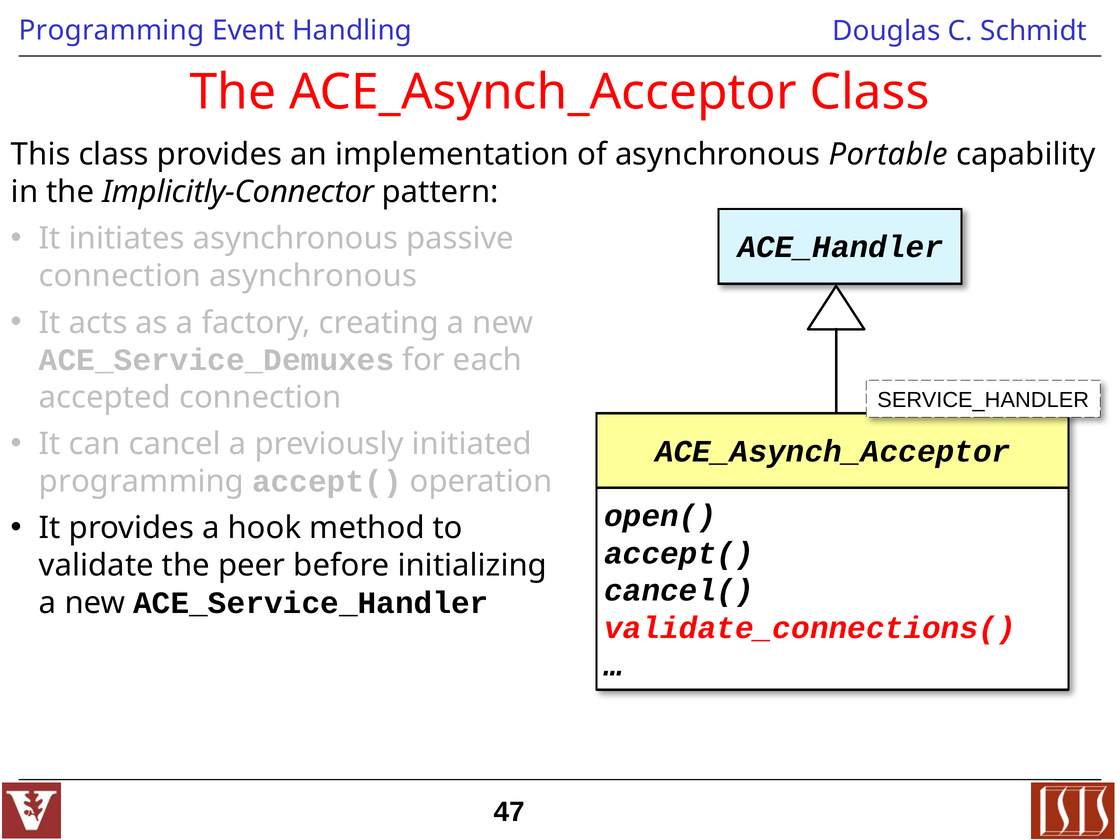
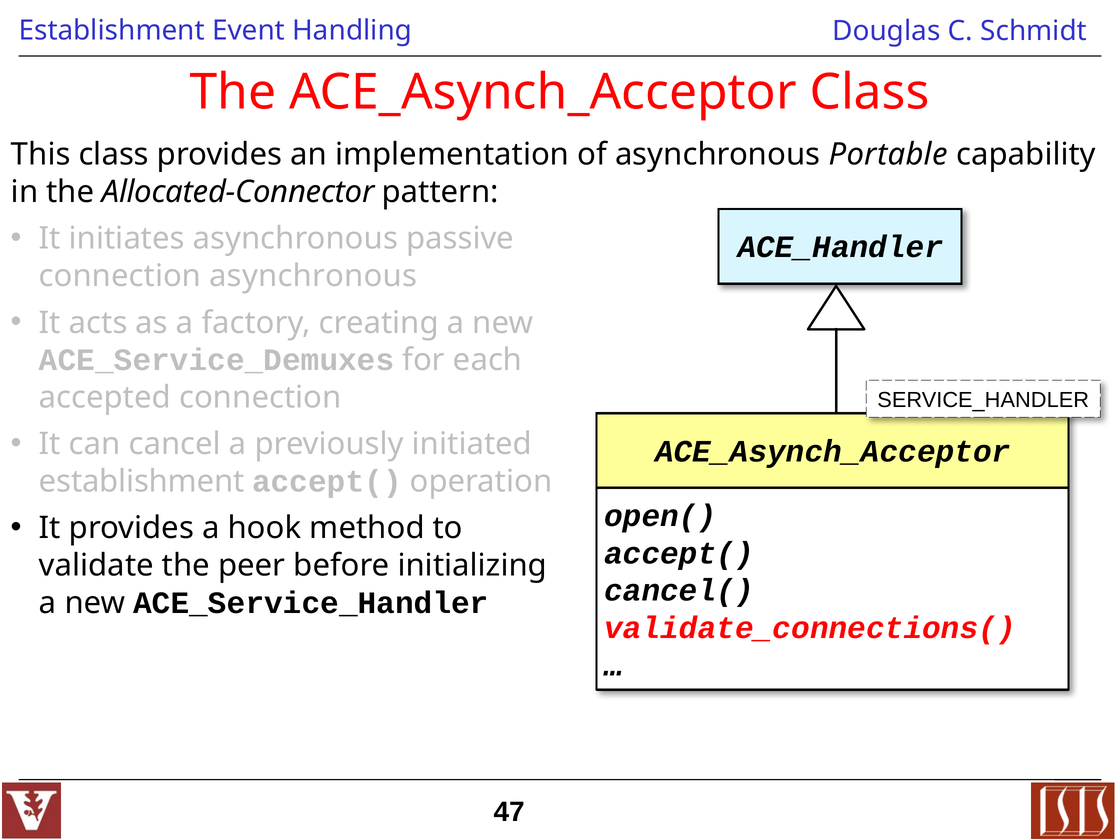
Programming at (112, 31): Programming -> Establishment
Implicitly-Connector: Implicitly-Connector -> Allocated-Connector
programming at (142, 481): programming -> establishment
